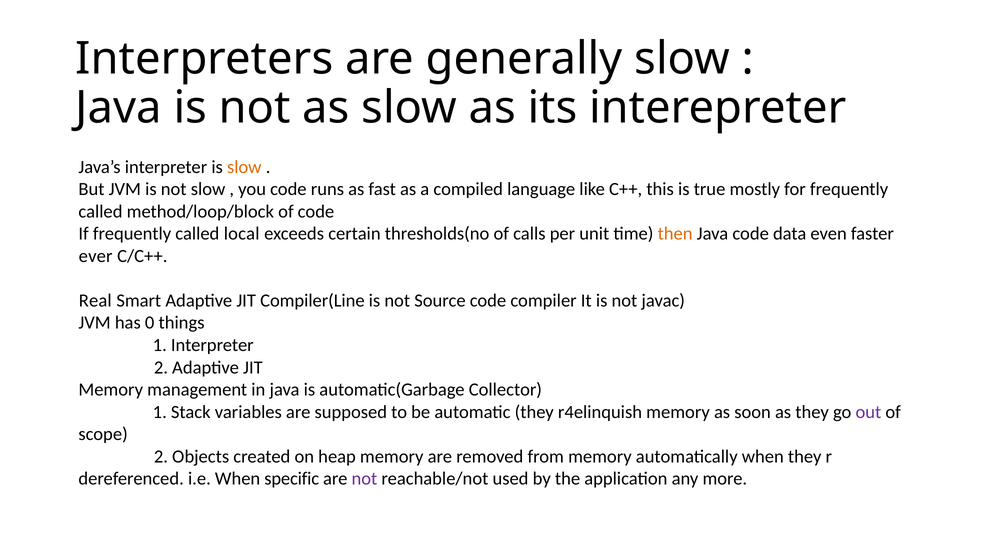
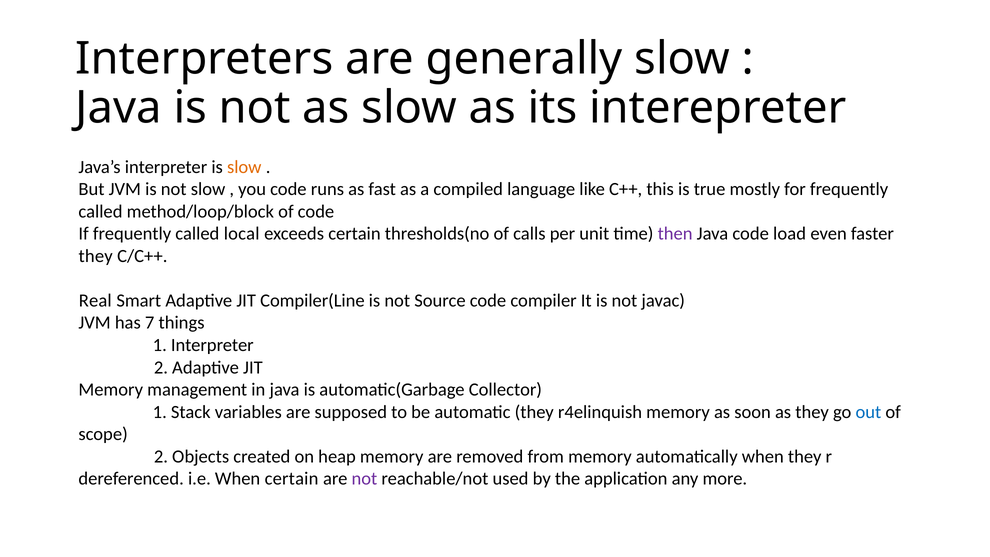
then colour: orange -> purple
data: data -> load
ever at (96, 256): ever -> they
0: 0 -> 7
out colour: purple -> blue
When specific: specific -> certain
